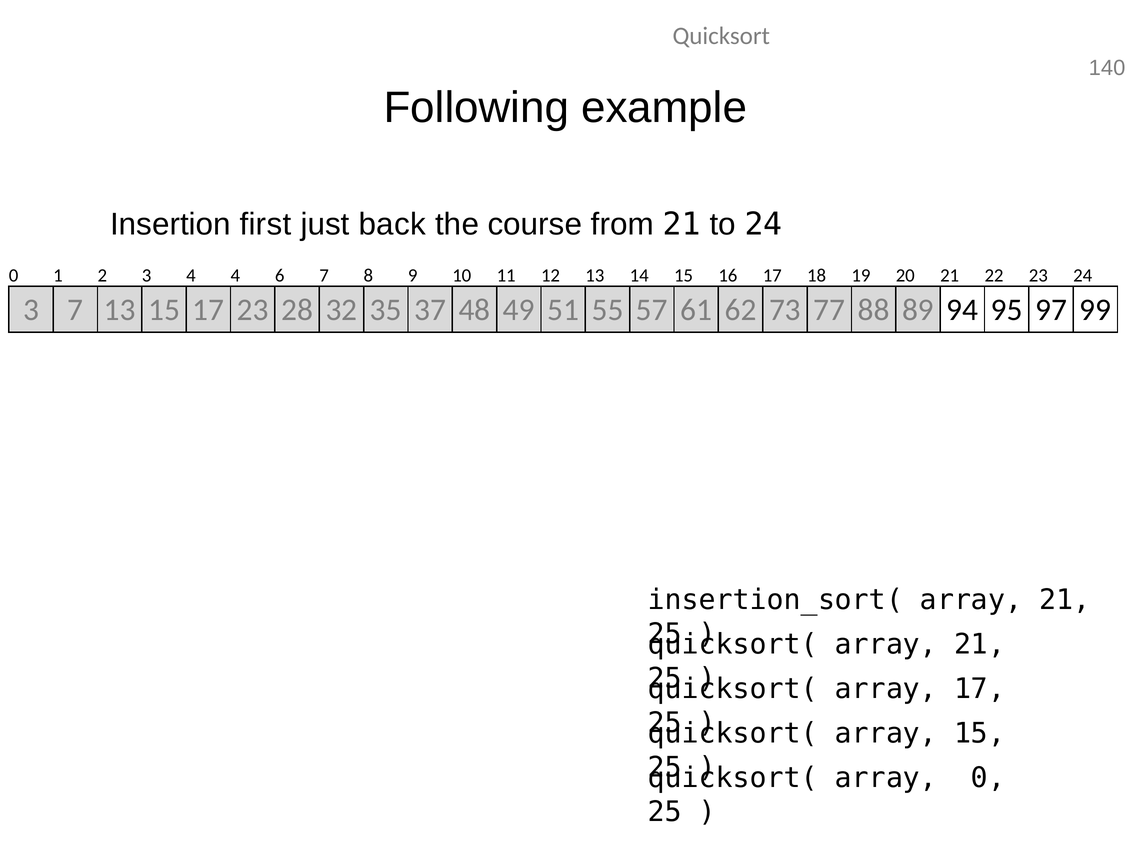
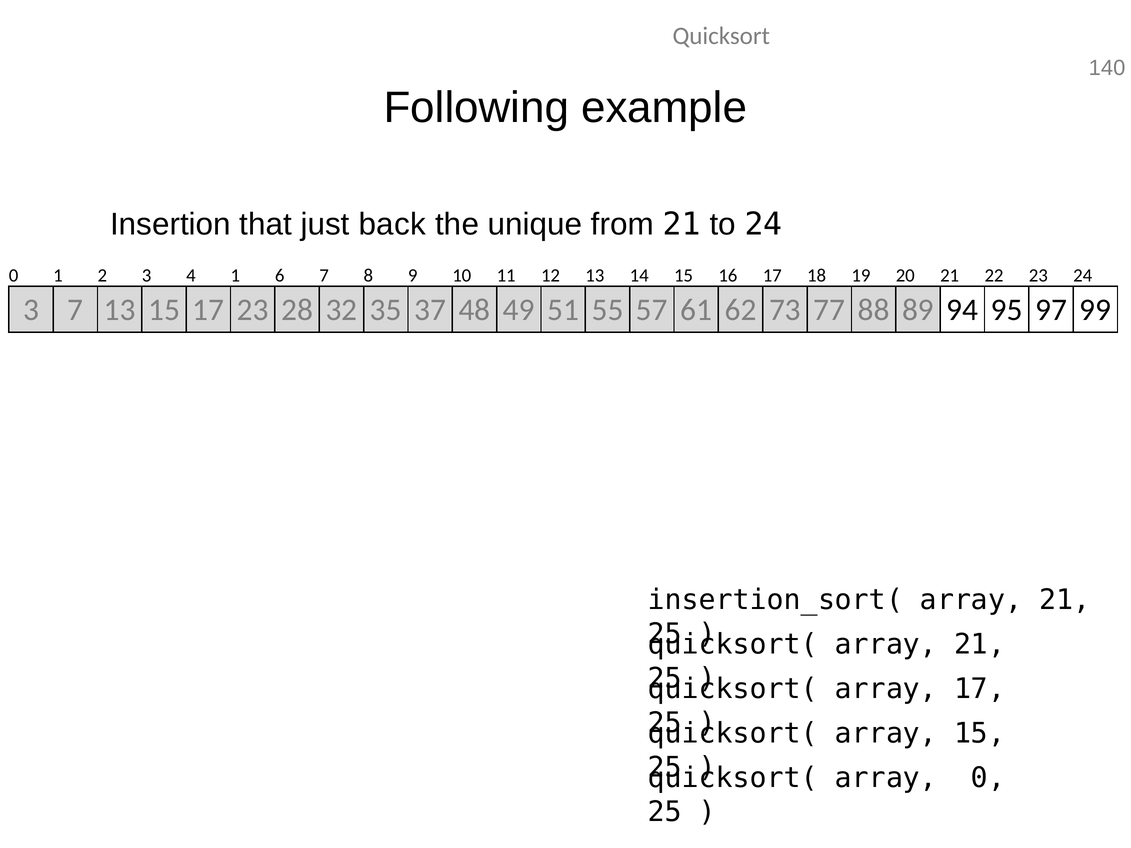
first: first -> that
course: course -> unique
4 4: 4 -> 1
